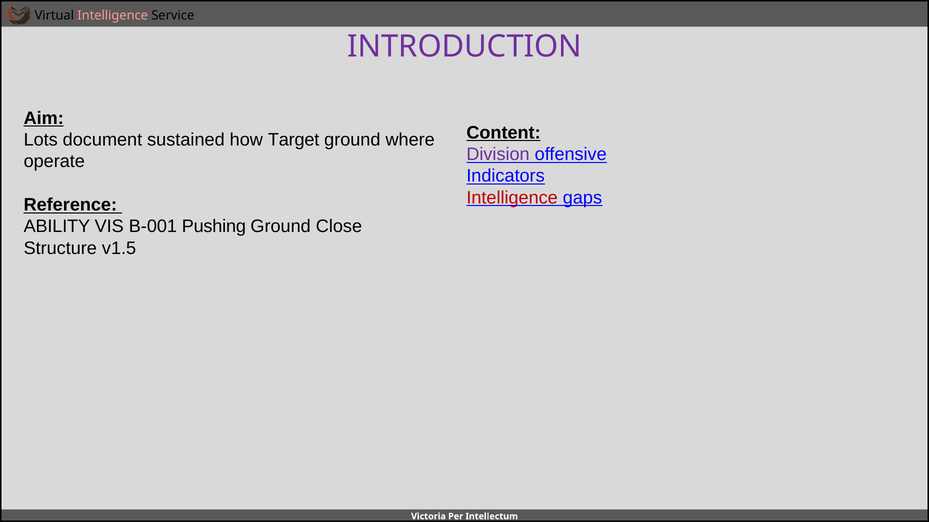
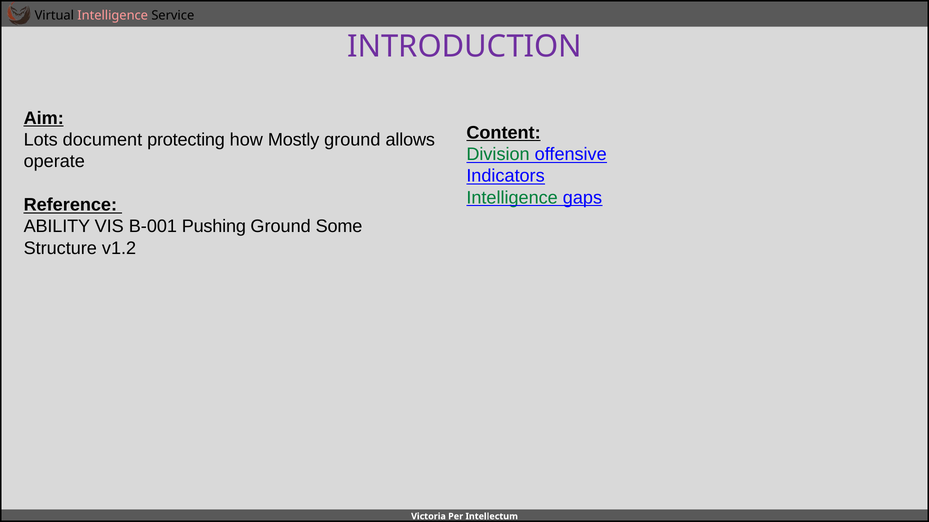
sustained: sustained -> protecting
Target: Target -> Mostly
where: where -> allows
Division colour: purple -> green
Intelligence at (512, 198) colour: red -> green
Close: Close -> Some
v1.5: v1.5 -> v1.2
